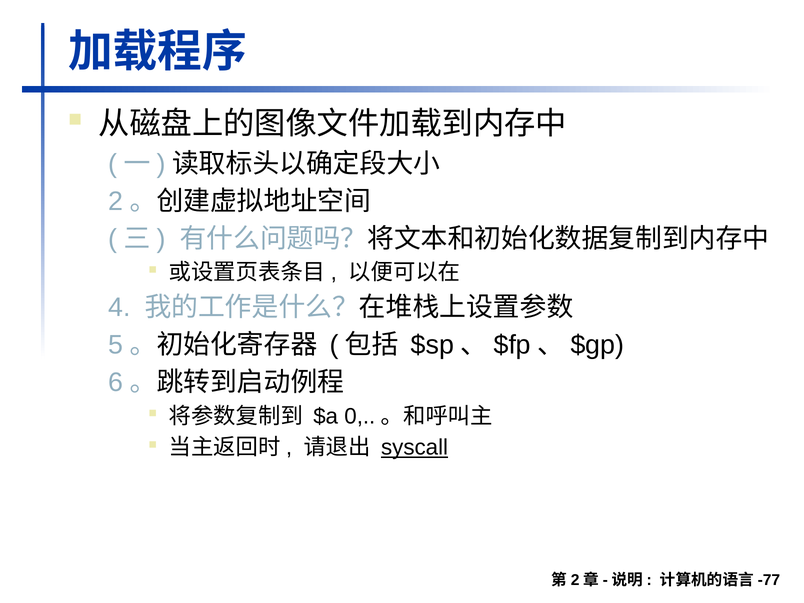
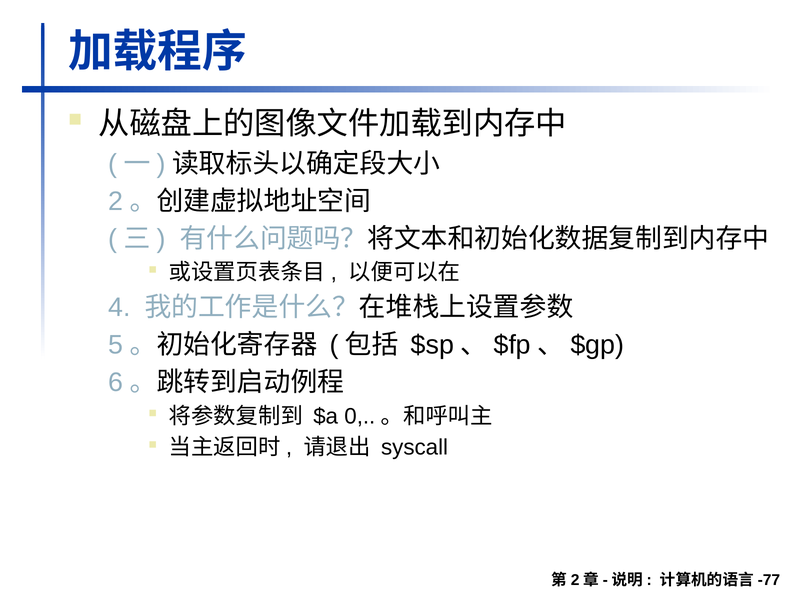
syscall underline: present -> none
